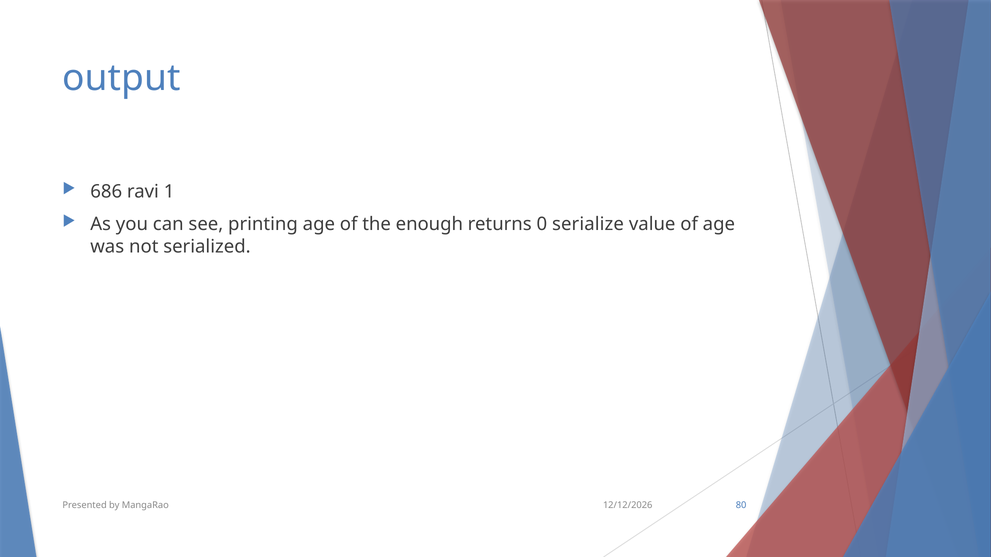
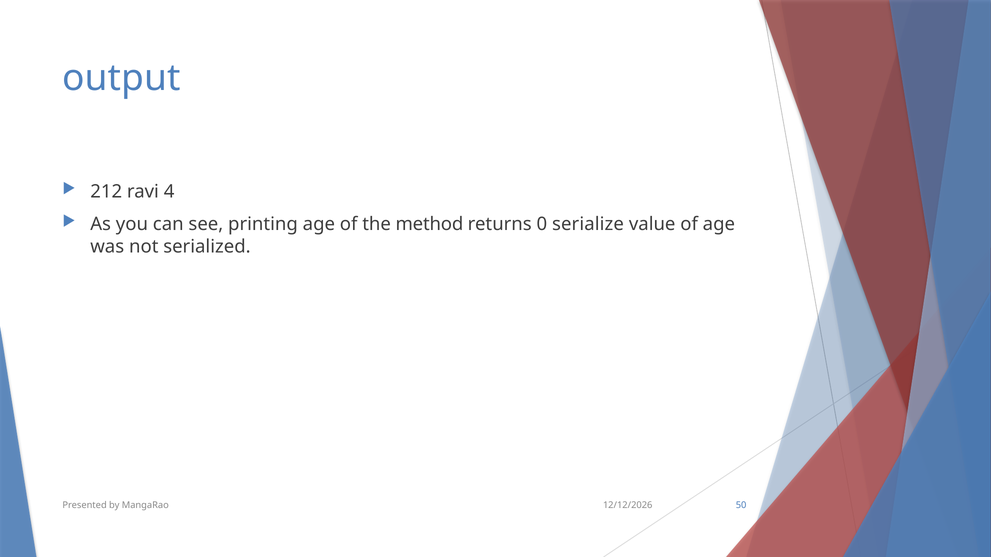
686: 686 -> 212
1: 1 -> 4
enough: enough -> method
80: 80 -> 50
